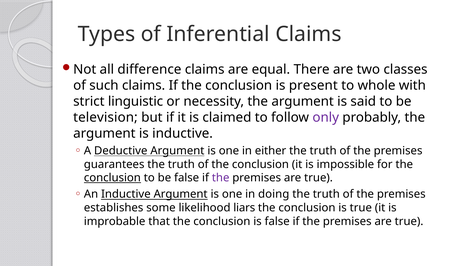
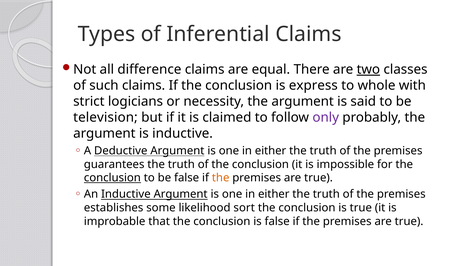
two underline: none -> present
present: present -> express
linguistic: linguistic -> logicians
the at (221, 178) colour: purple -> orange
doing at (274, 195): doing -> either
liars: liars -> sort
